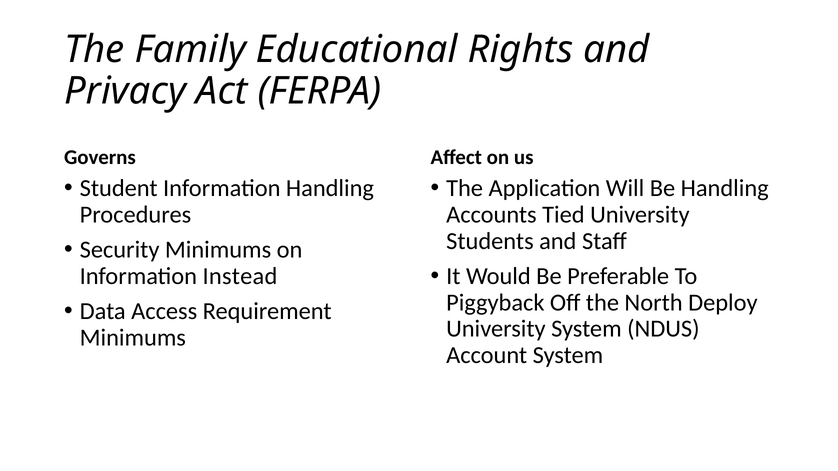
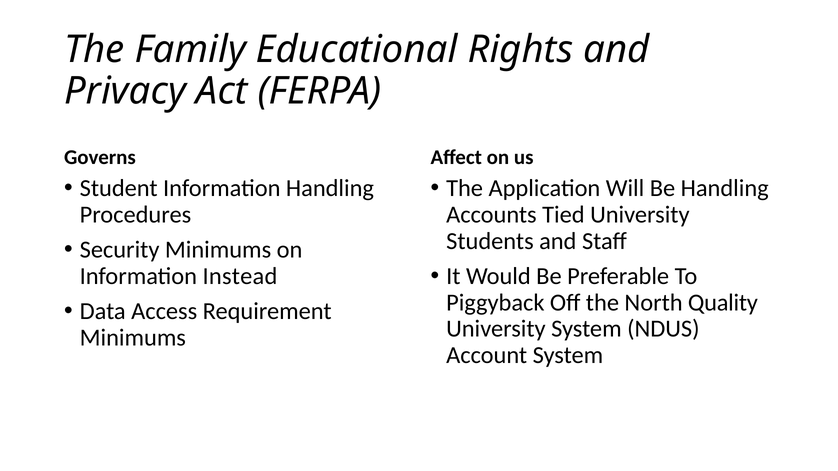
Deploy: Deploy -> Quality
